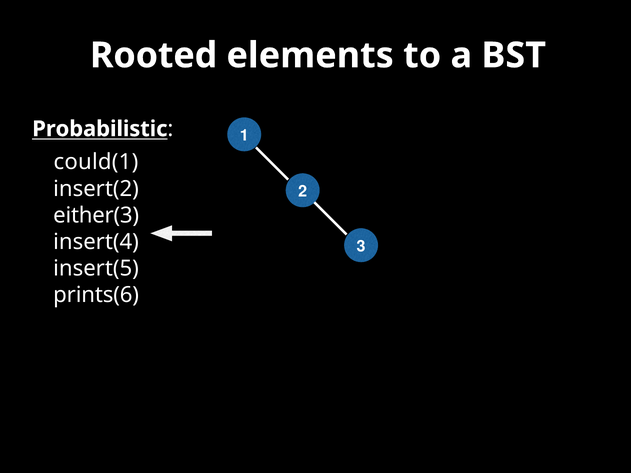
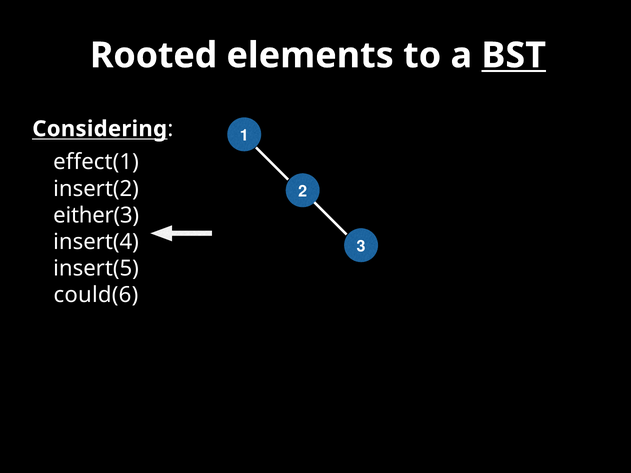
BST underline: none -> present
Probabilistic: Probabilistic -> Considering
could(1: could(1 -> effect(1
prints(6: prints(6 -> could(6
